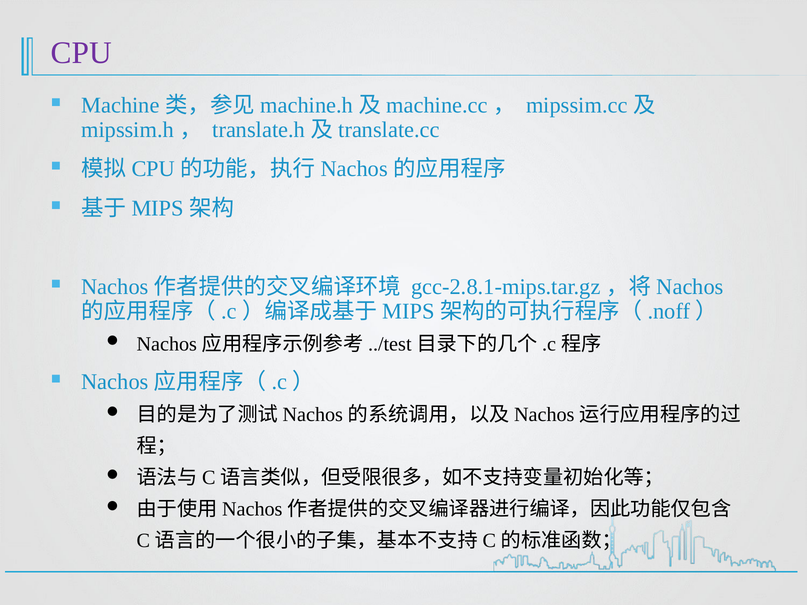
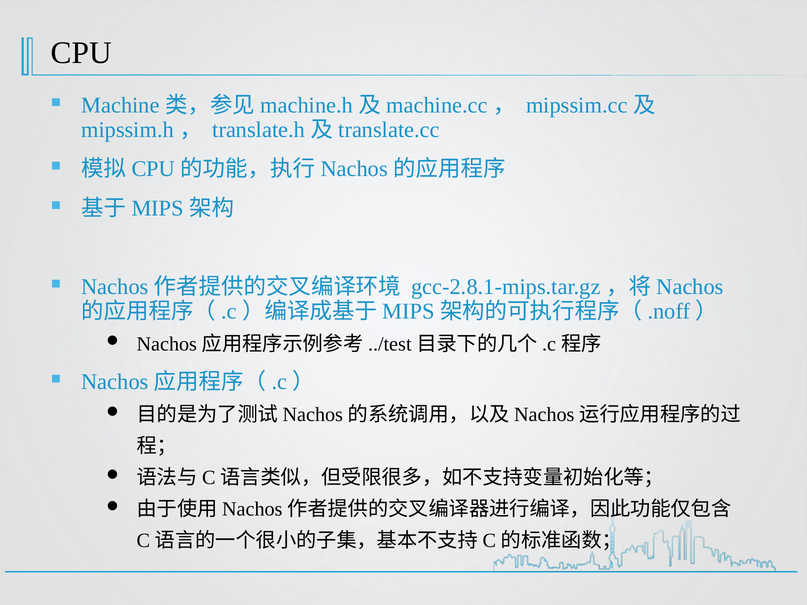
CPU colour: purple -> black
